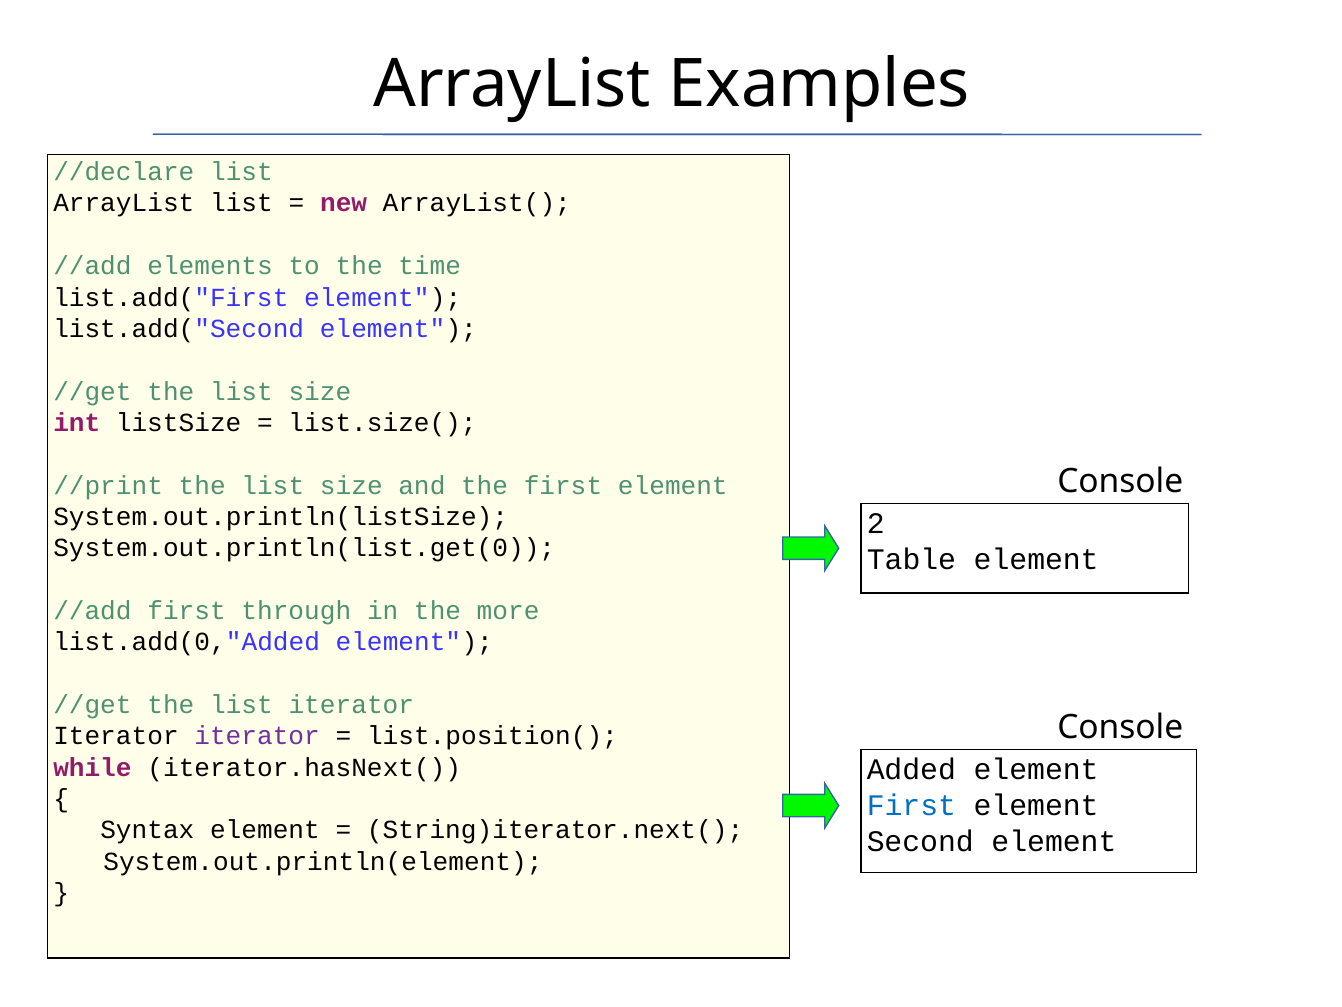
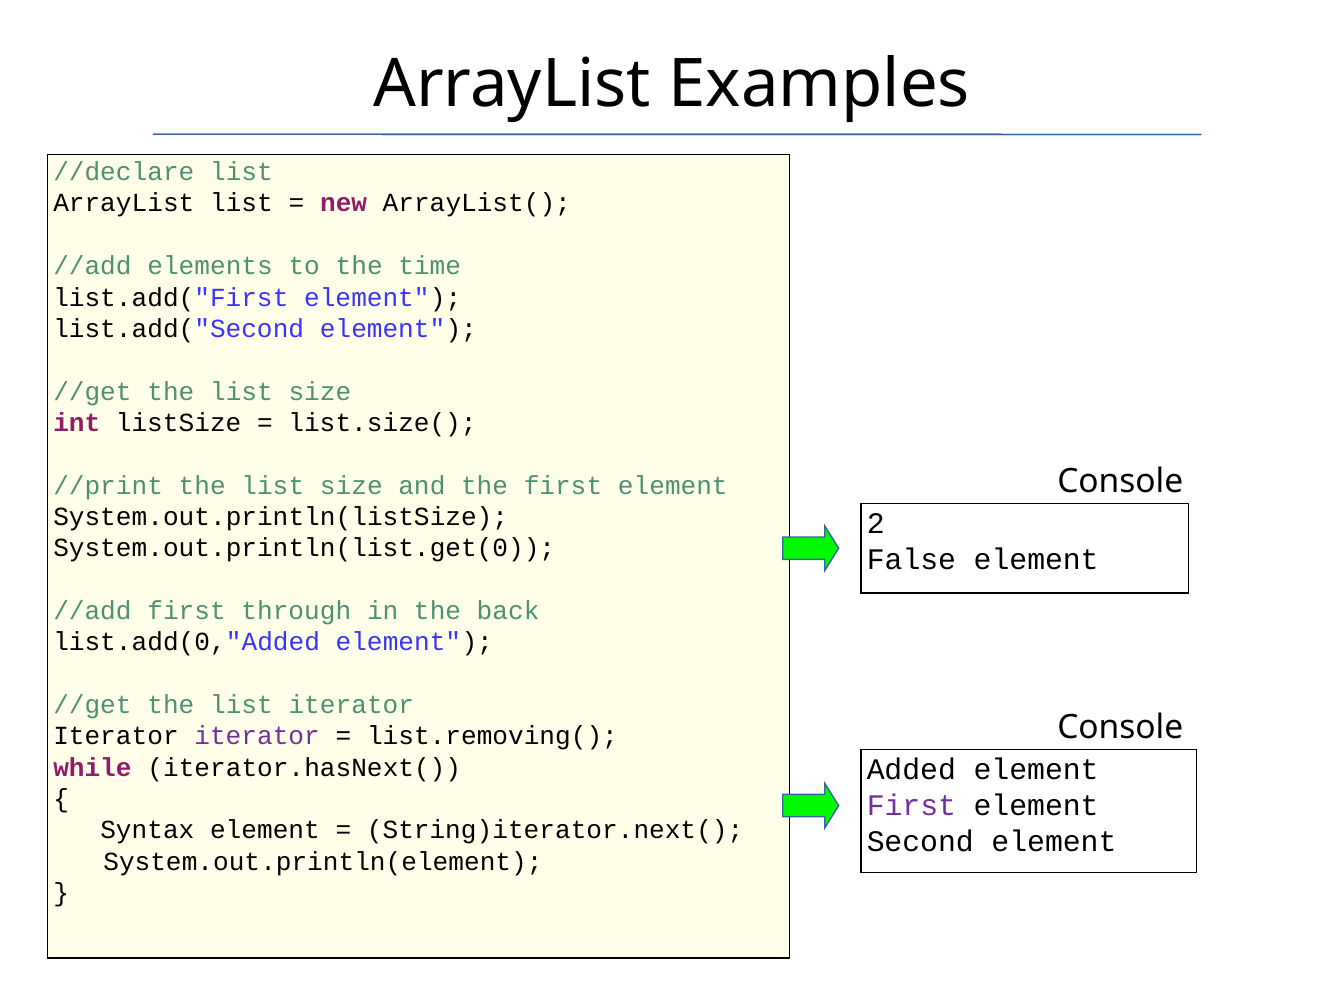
Table: Table -> False
more: more -> back
list.position(: list.position( -> list.removing(
First at (911, 805) colour: blue -> purple
